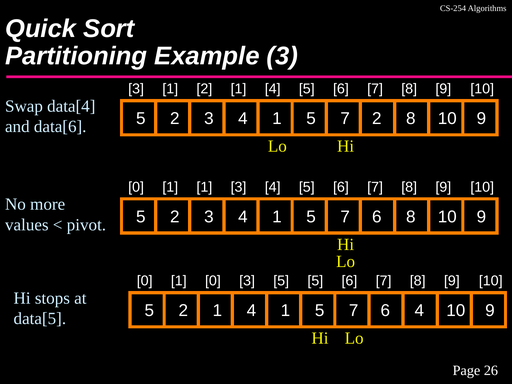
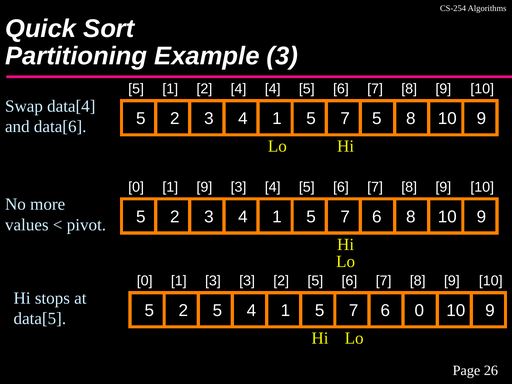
3 at (136, 89): 3 -> 5
1 at (239, 89): 1 -> 4
2 2: 2 -> 5
1 at (204, 187): 1 -> 9
0 at (213, 281): 0 -> 3
3 5: 5 -> 2
1 at (217, 311): 1 -> 5
5 4: 4 -> 0
